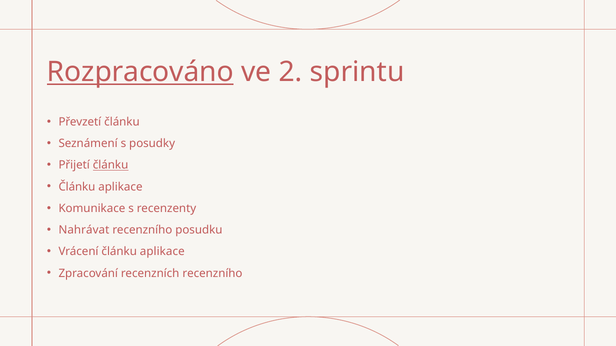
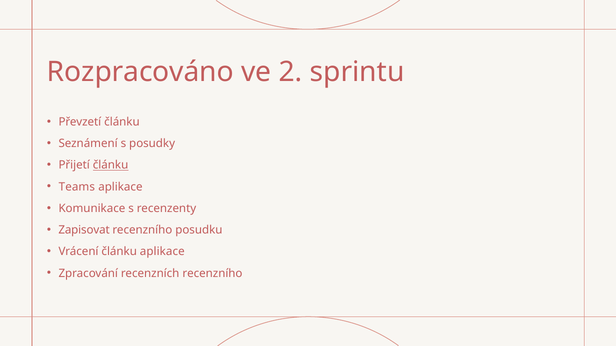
Rozpracováno underline: present -> none
Článku at (77, 187): Článku -> Teams
Nahrávat: Nahrávat -> Zapisovat
